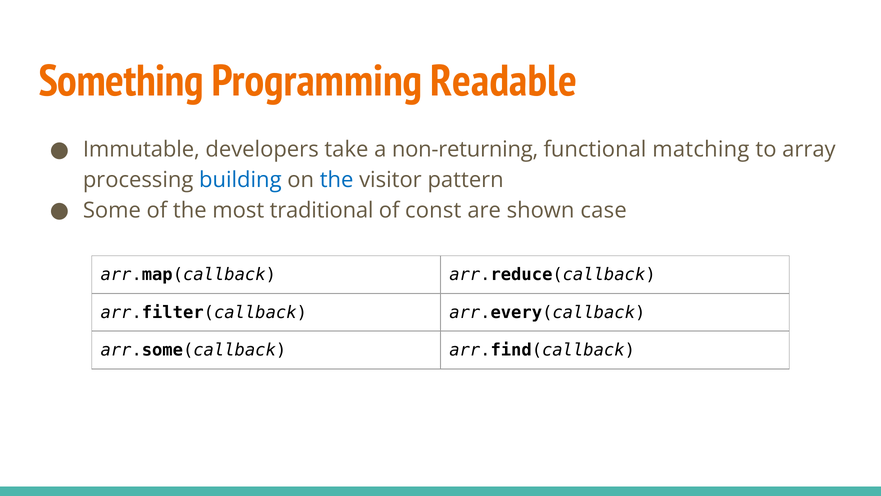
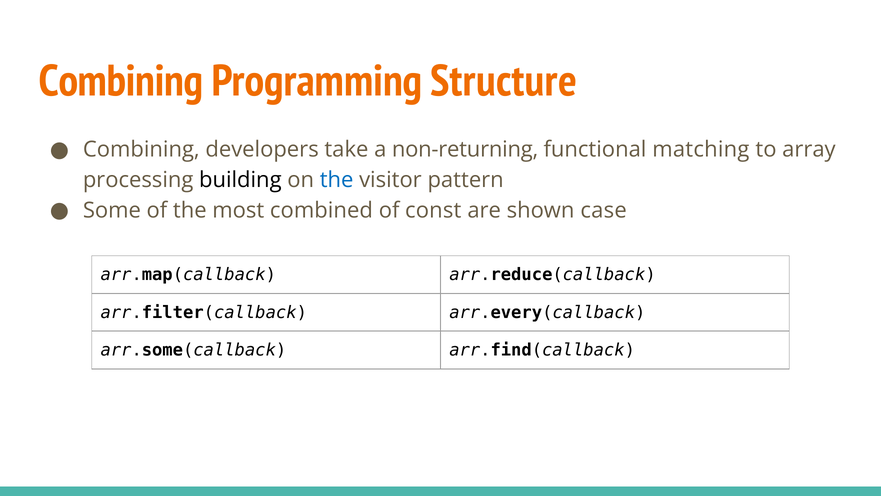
Something at (121, 81): Something -> Combining
Readable: Readable -> Structure
Immutable at (141, 150): Immutable -> Combining
building colour: blue -> black
traditional: traditional -> combined
